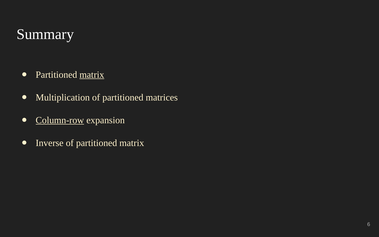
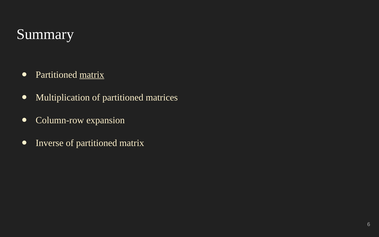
Column-row underline: present -> none
